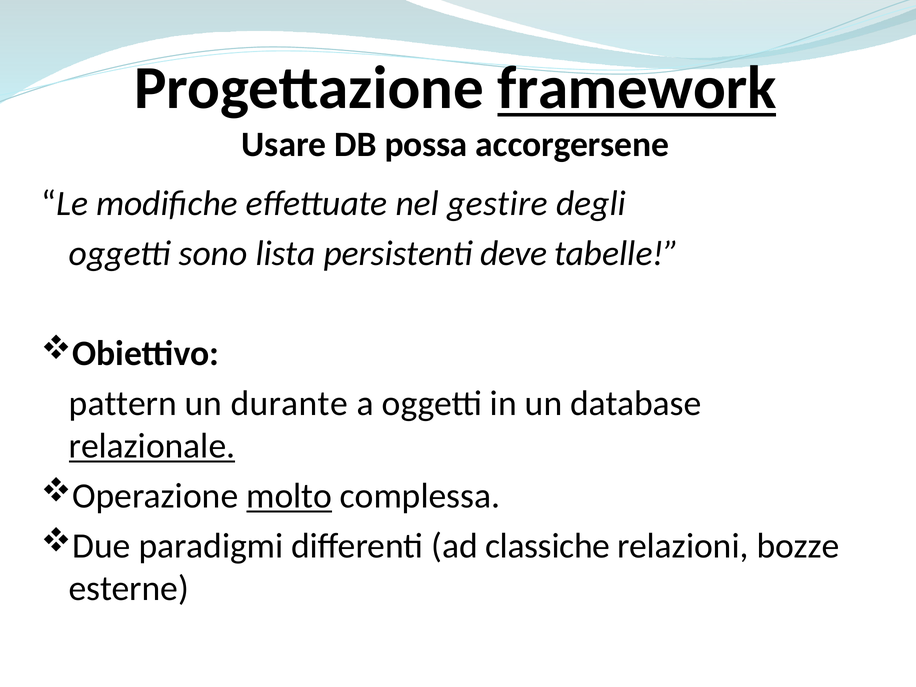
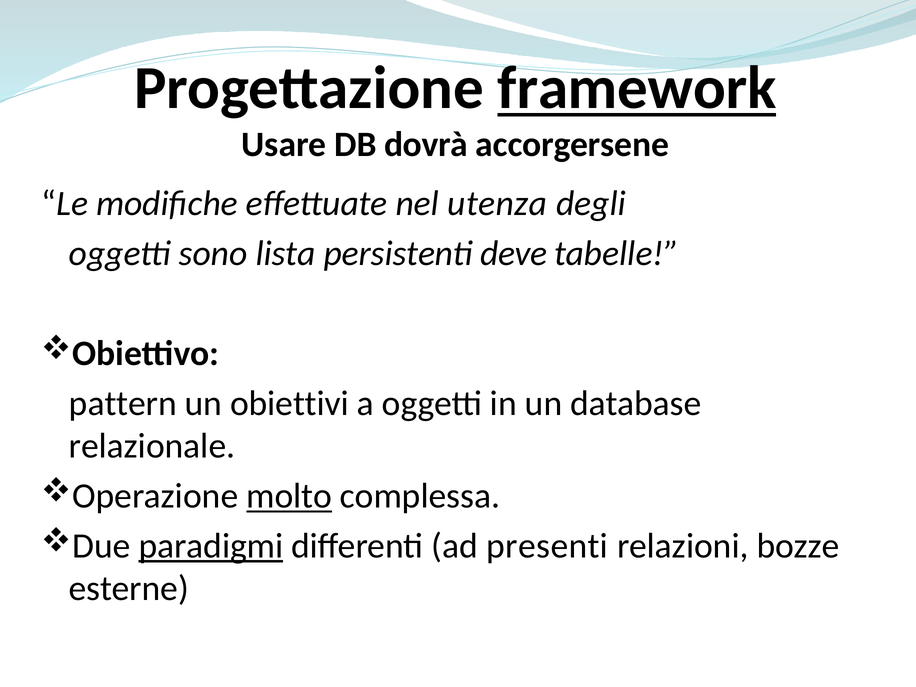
possa: possa -> dovrà
gestire: gestire -> utenza
durante: durante -> obiettivi
relazionale underline: present -> none
paradigmi underline: none -> present
classiche: classiche -> presenti
